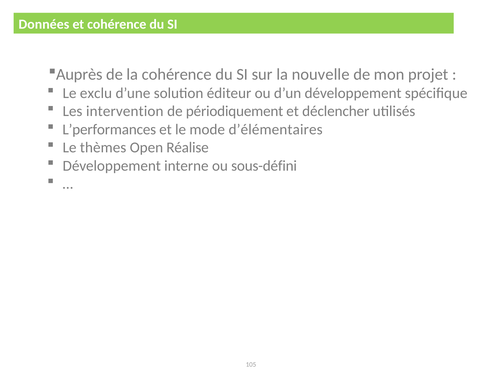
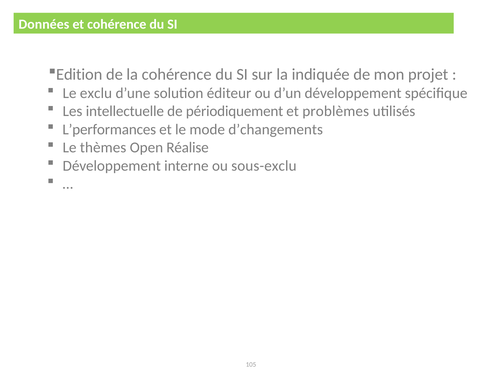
Auprès: Auprès -> Edition
nouvelle: nouvelle -> indiquée
intervention: intervention -> intellectuelle
déclencher: déclencher -> problèmes
d’élémentaires: d’élémentaires -> d’changements
sous-défini: sous-défini -> sous-exclu
